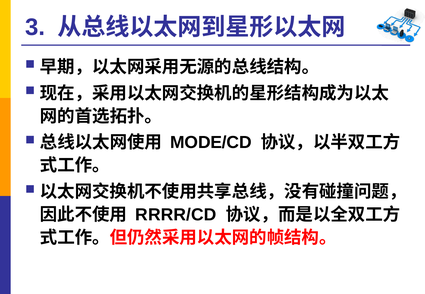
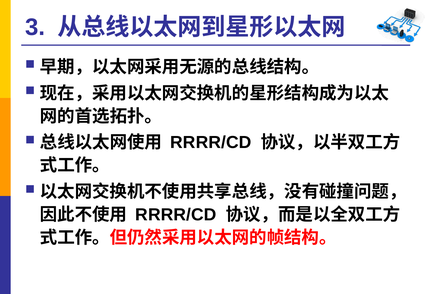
MODE/CD at (211, 143): MODE/CD -> RRRR/CD
